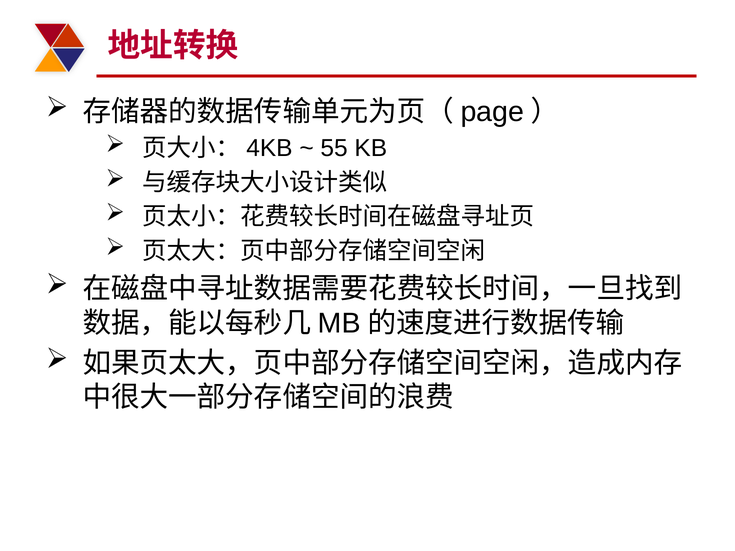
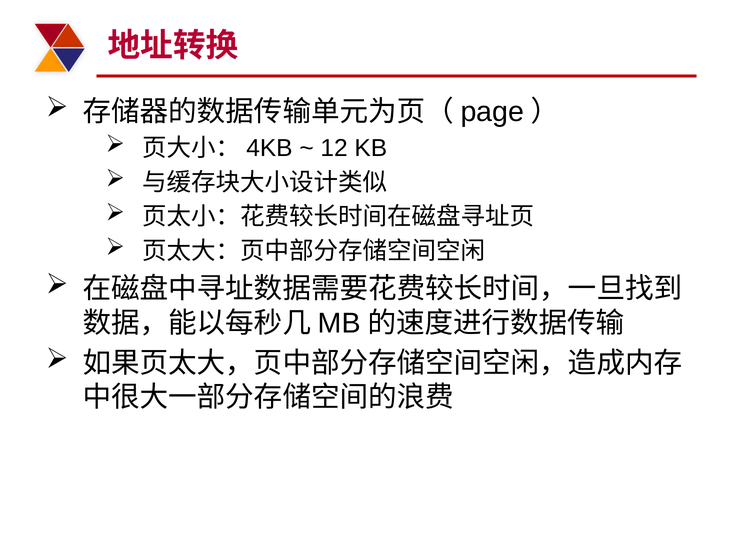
55: 55 -> 12
